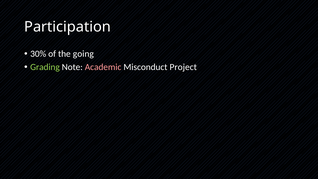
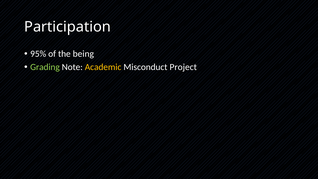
30%: 30% -> 95%
going: going -> being
Academic colour: pink -> yellow
